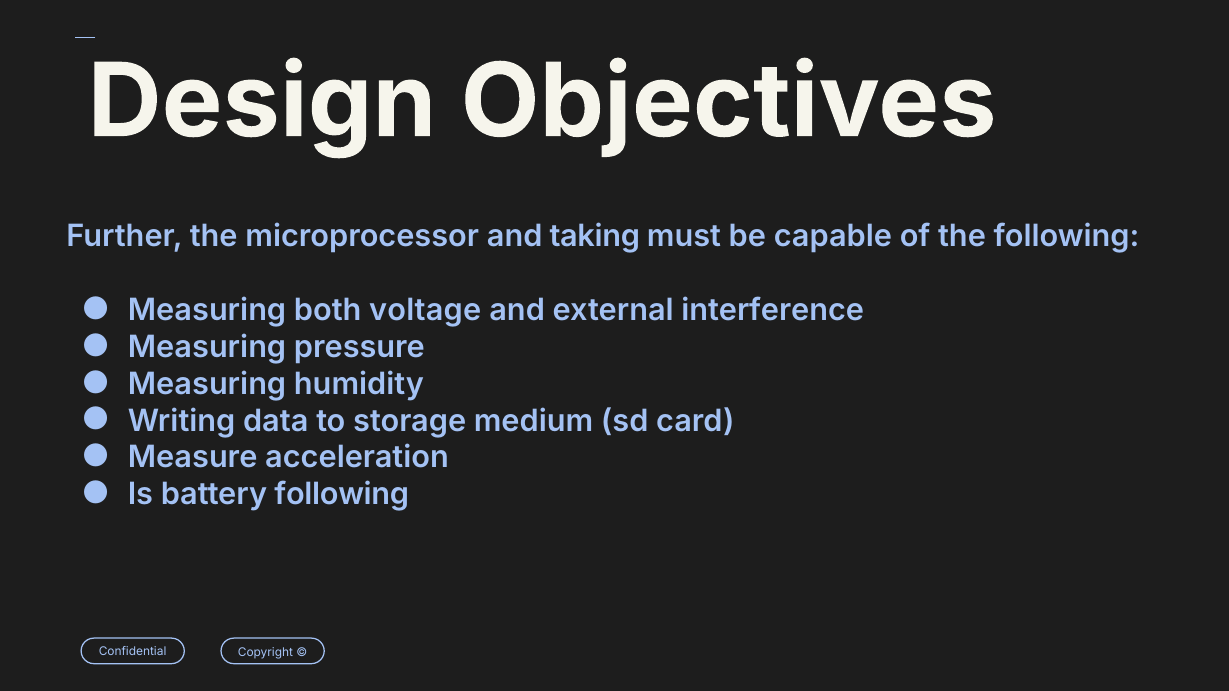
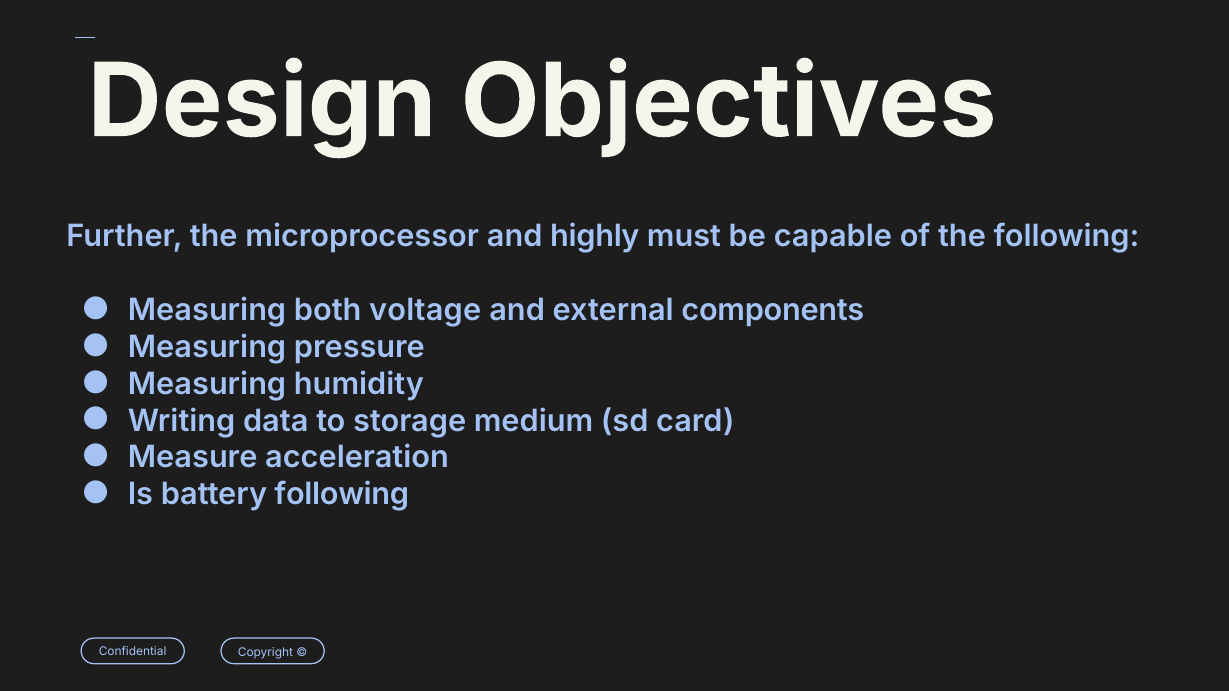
taking: taking -> highly
interference: interference -> components
